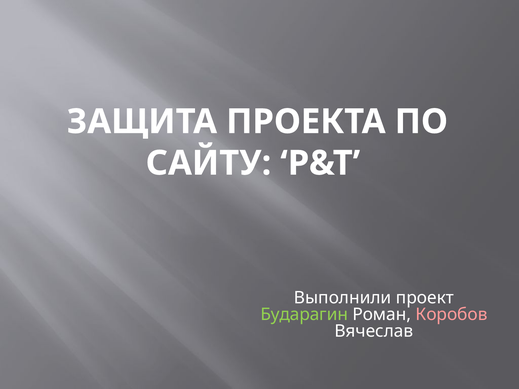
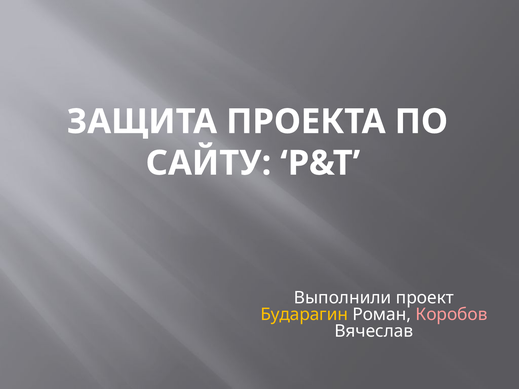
Бударагин colour: light green -> yellow
